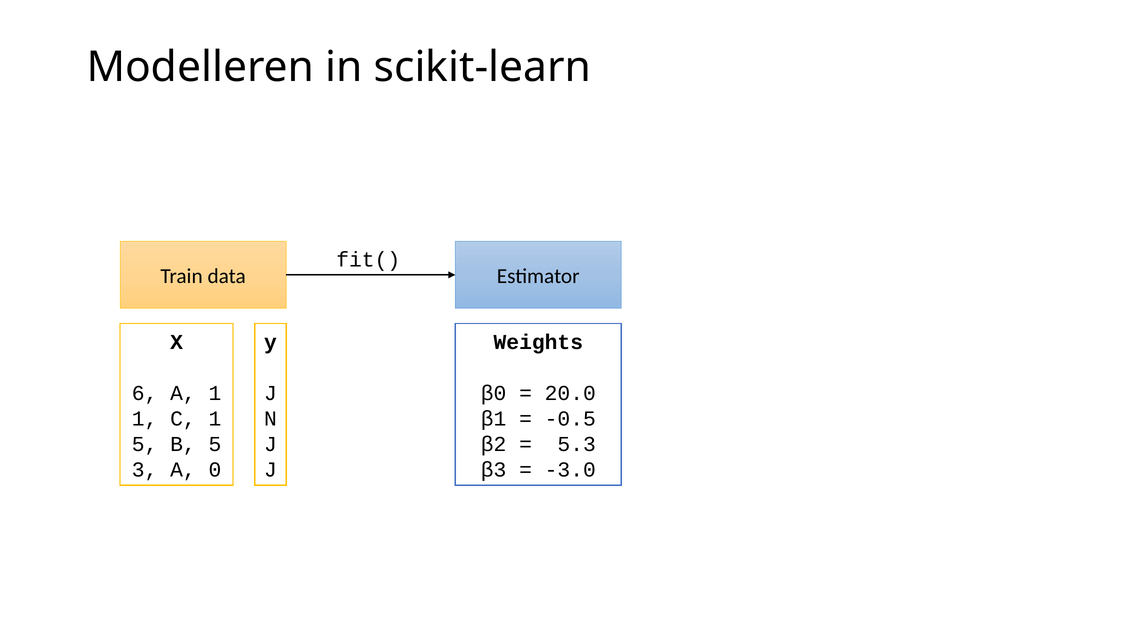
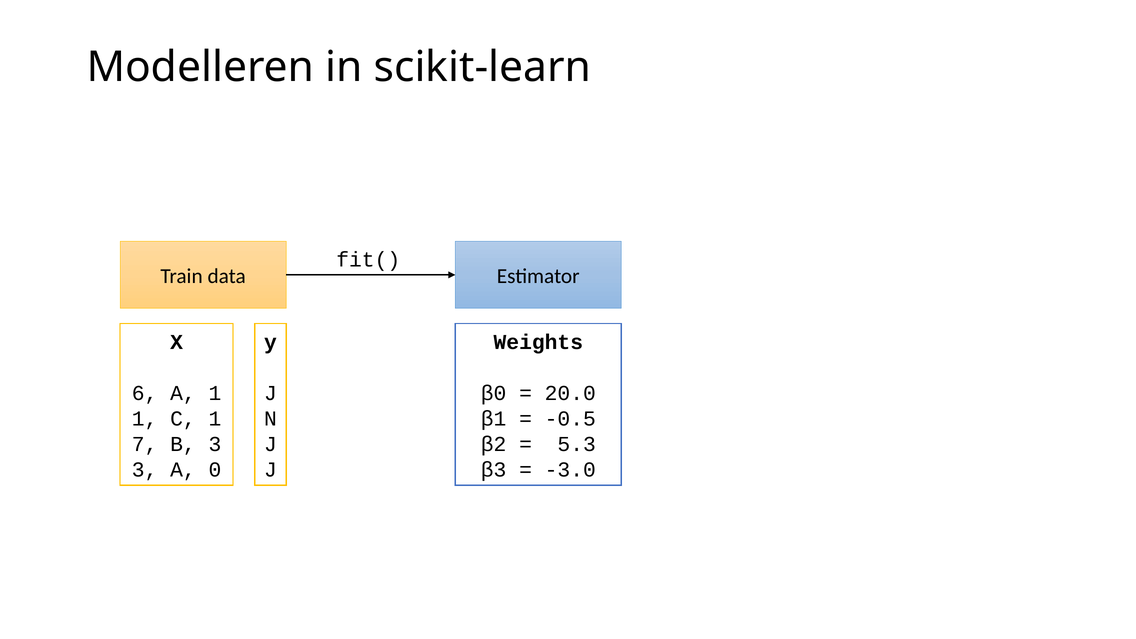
5 at (145, 444): 5 -> 7
B 5: 5 -> 3
